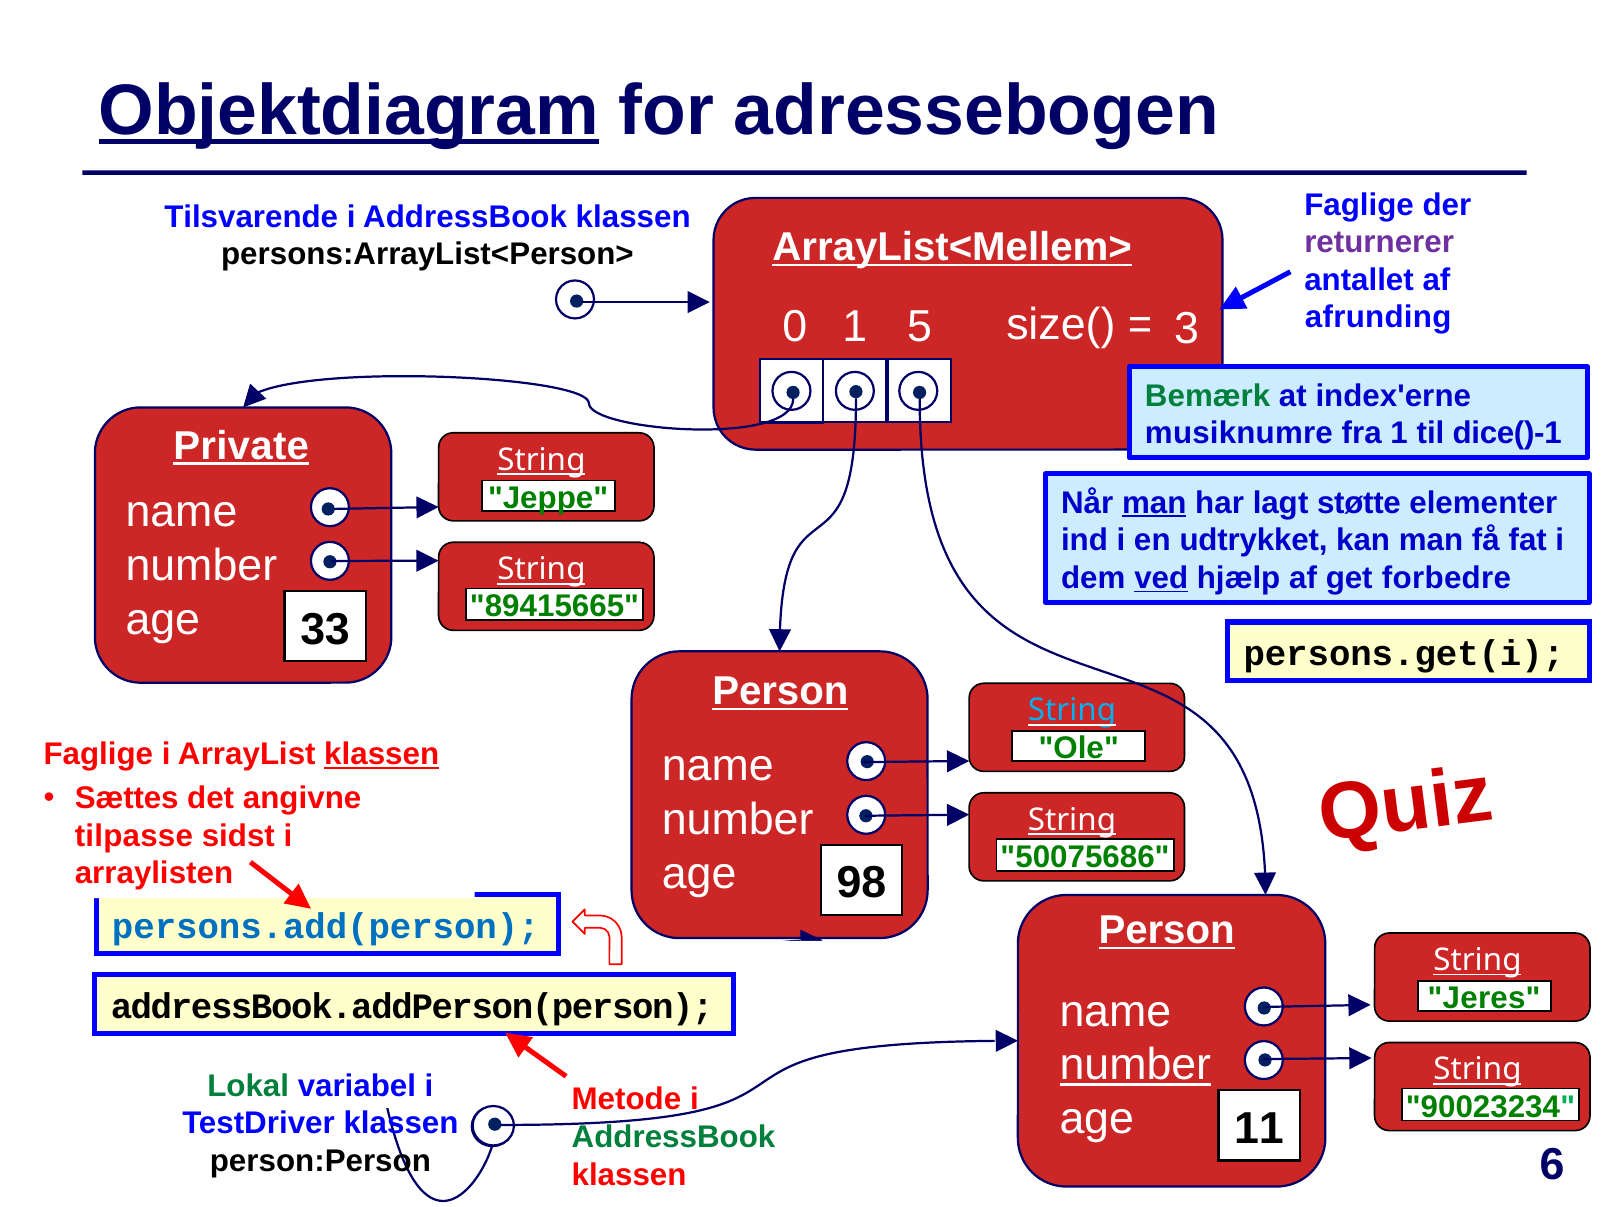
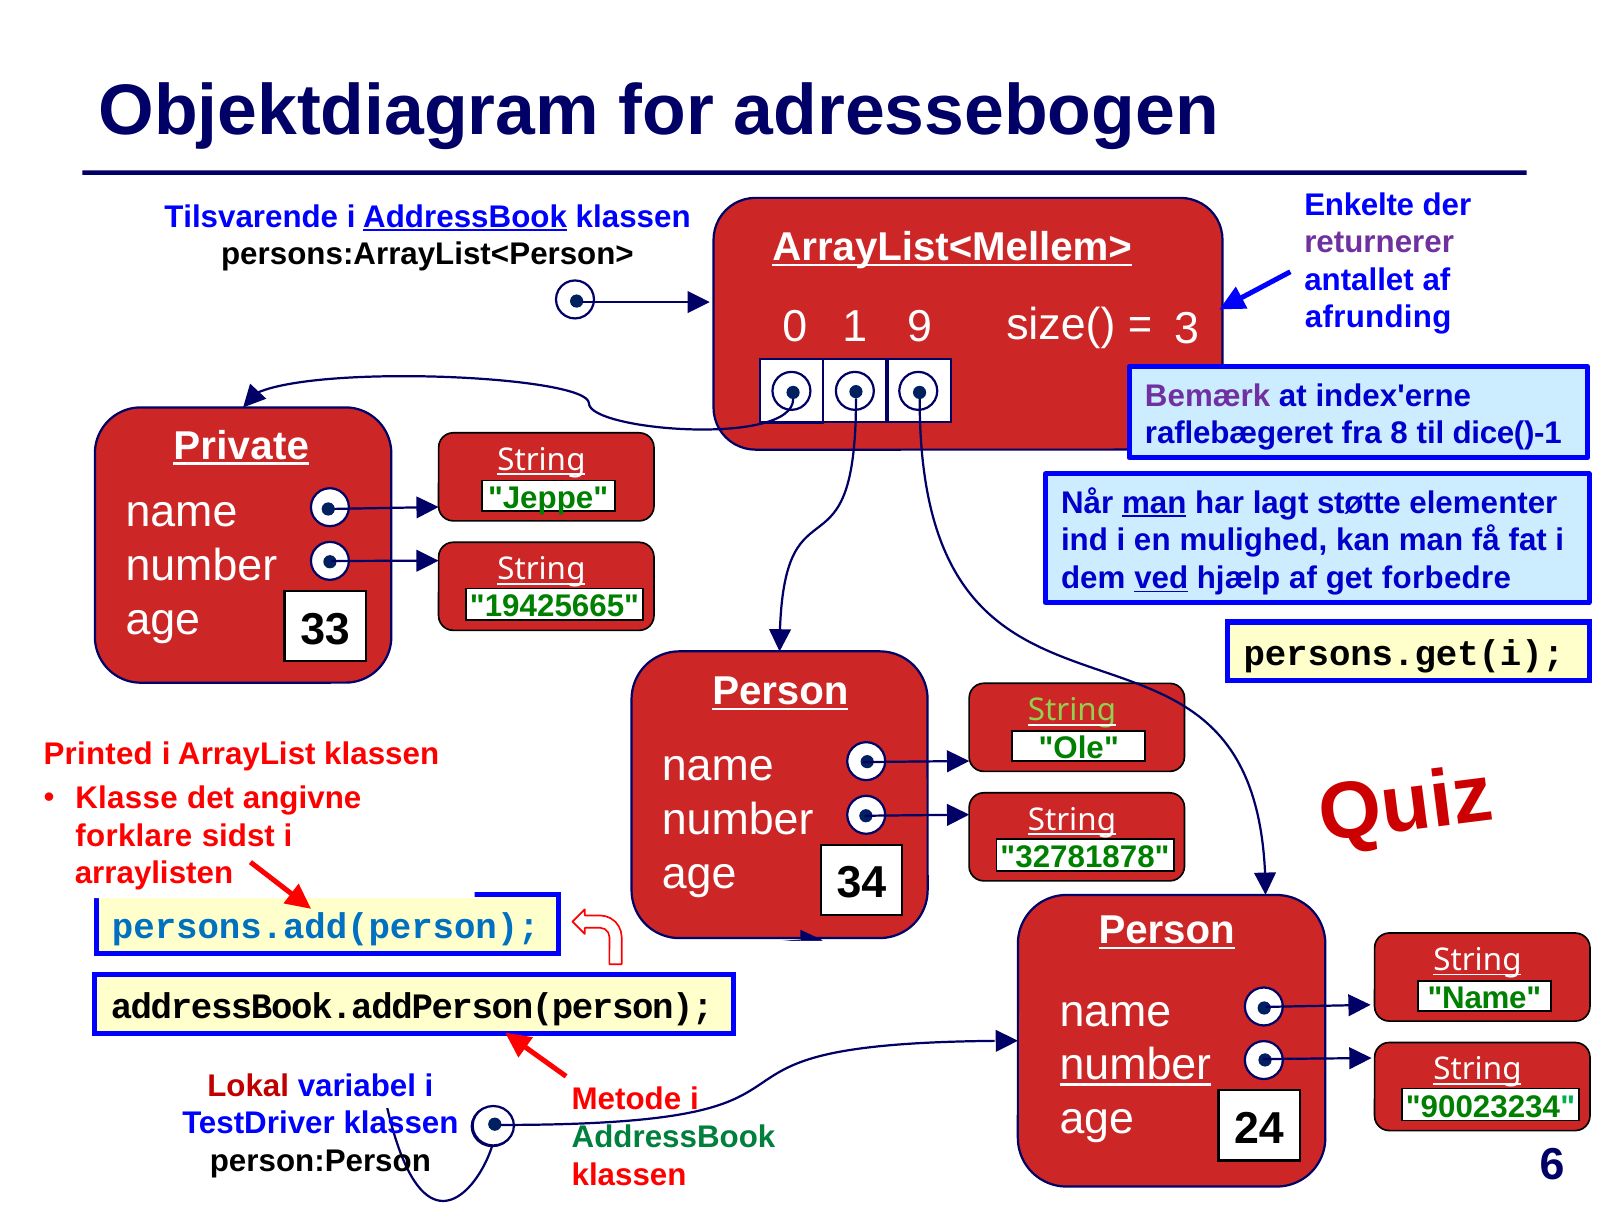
Objektdiagram underline: present -> none
Faglige at (1359, 205): Faglige -> Enkelte
AddressBook at (465, 217) underline: none -> present
5: 5 -> 9
Bemærk colour: green -> purple
musiknumre: musiknumre -> raflebægeret
fra 1: 1 -> 8
udtrykket: udtrykket -> mulighed
89415665: 89415665 -> 19425665
String at (1072, 710) colour: light blue -> light green
Faglige at (98, 754): Faglige -> Printed
klassen at (382, 754) underline: present -> none
Sættes: Sættes -> Klasse
tilpasse: tilpasse -> forklare
50075686: 50075686 -> 32781878
98: 98 -> 34
Jeres at (1484, 998): Jeres -> Name
Lokal colour: green -> red
11: 11 -> 24
